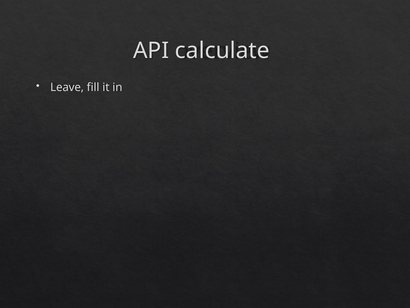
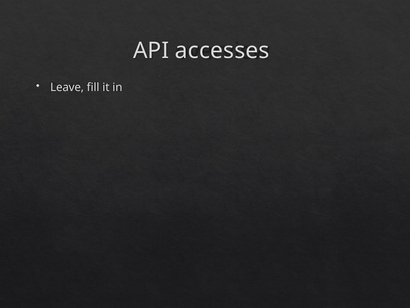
calculate: calculate -> accesses
